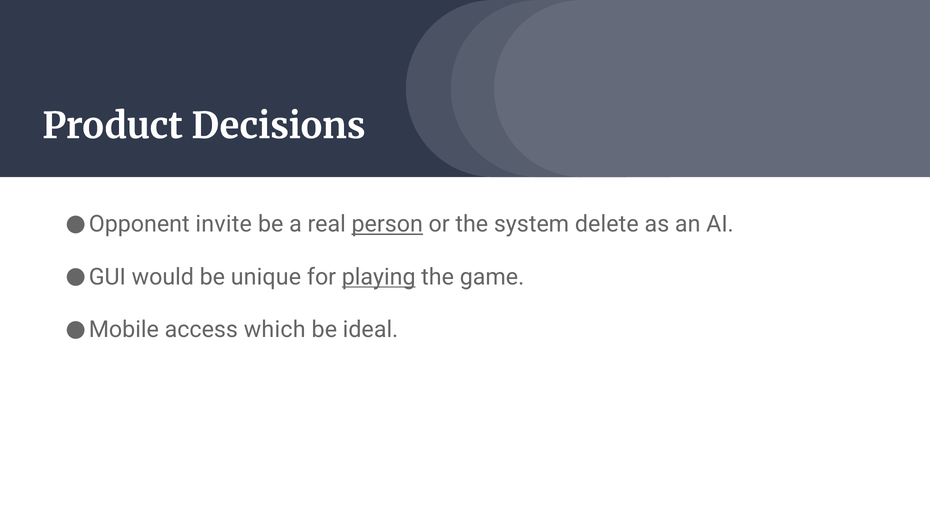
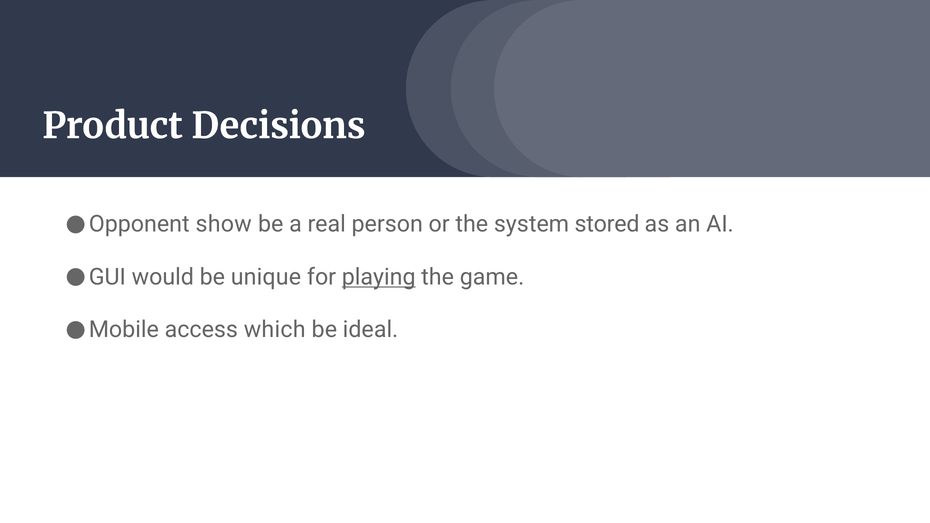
invite: invite -> show
person underline: present -> none
delete: delete -> stored
